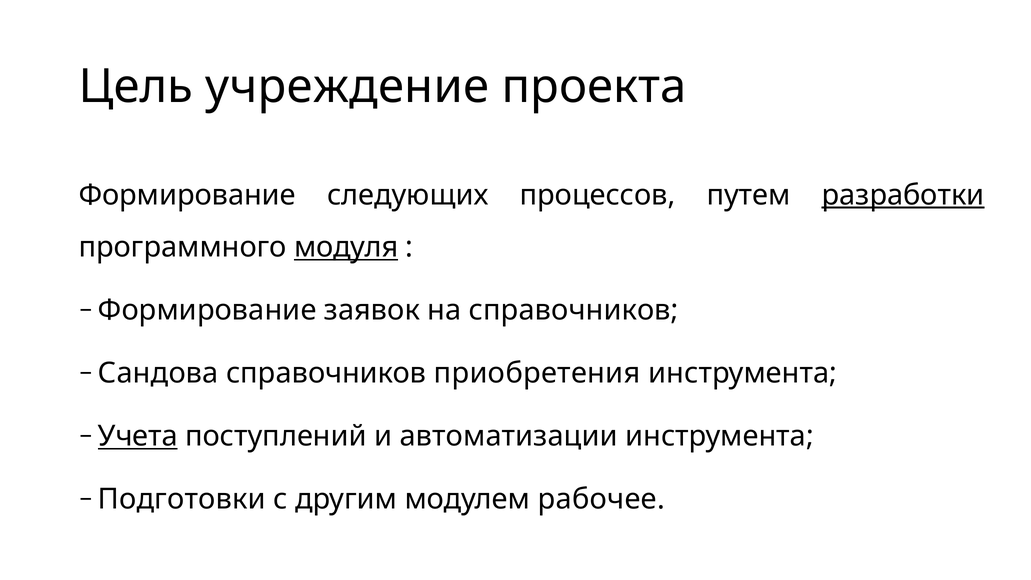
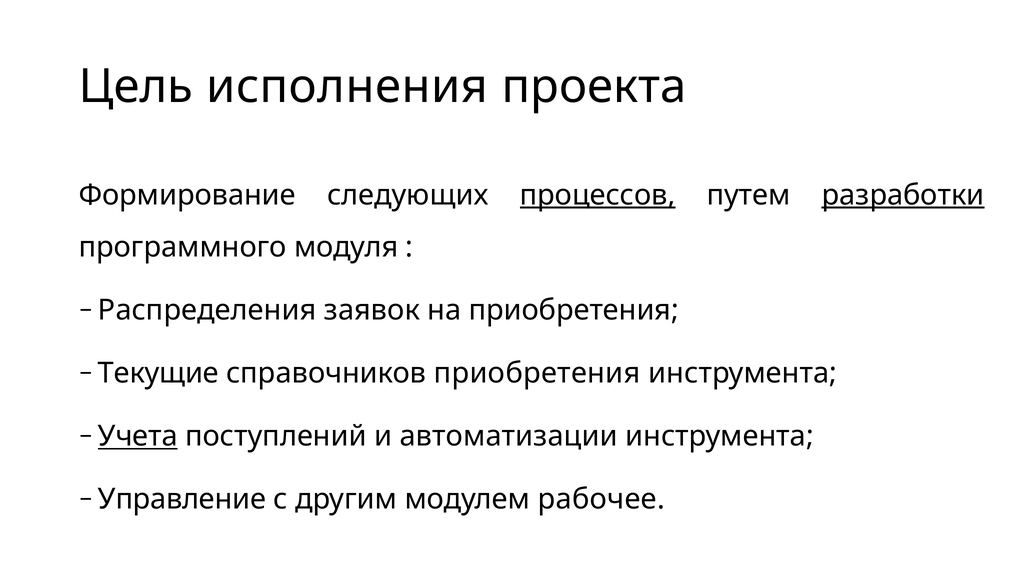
учреждение: учреждение -> исполнения
процессов underline: none -> present
модуля underline: present -> none
Формирование at (207, 310): Формирование -> Распределения
на справочников: справочников -> приобретения
Сандова: Сандова -> Текущие
Подготовки: Подготовки -> Управление
